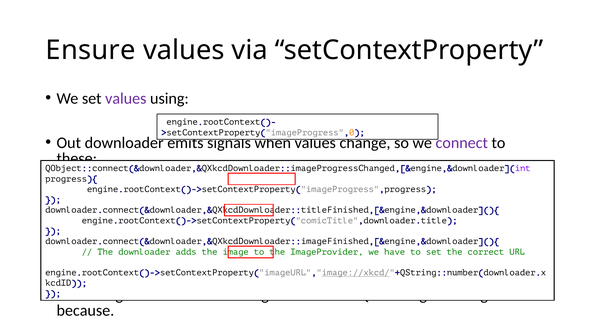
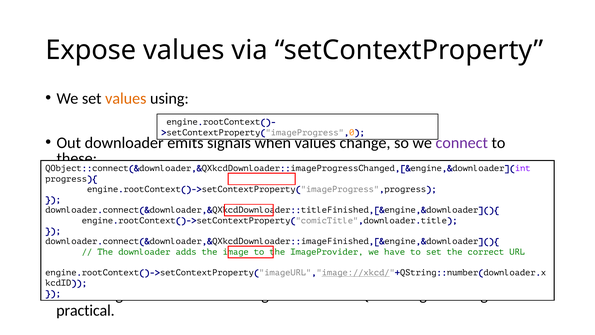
Ensure: Ensure -> Expose
values at (126, 99) colour: purple -> orange
because at (85, 310): because -> practical
